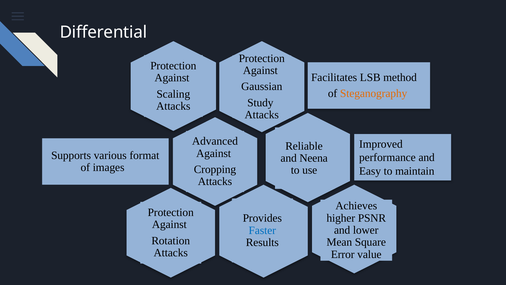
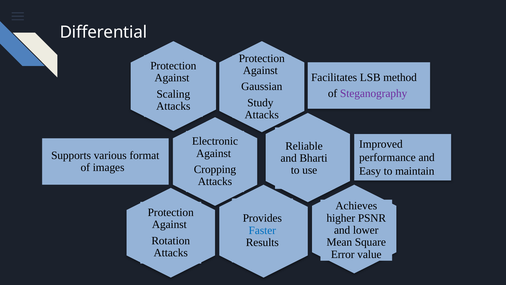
Steganography colour: orange -> purple
Advanced: Advanced -> Electronic
Neena: Neena -> Bharti
